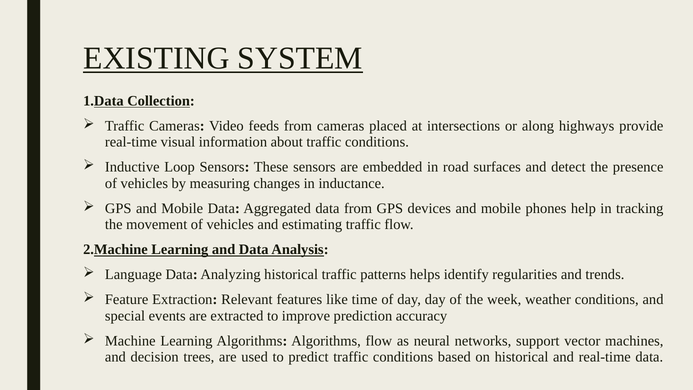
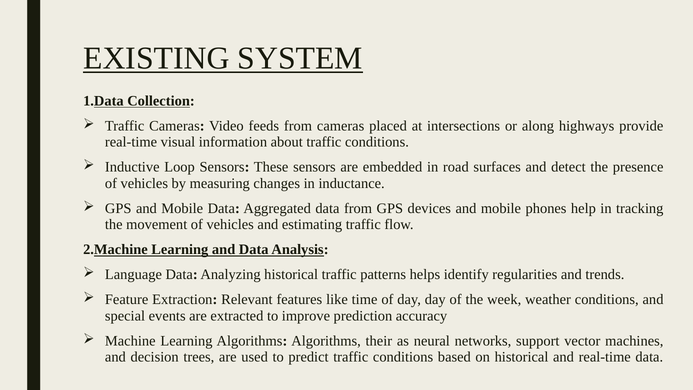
Algorithms flow: flow -> their
